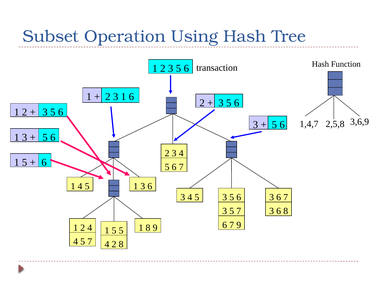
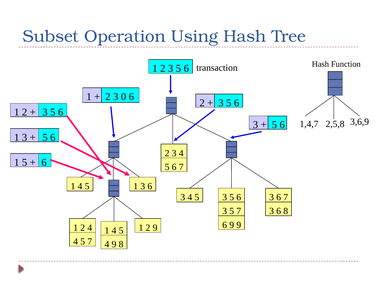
3 1: 1 -> 0
7 at (232, 226): 7 -> 9
8 at (148, 228): 8 -> 2
5 at (114, 231): 5 -> 4
4 2: 2 -> 9
